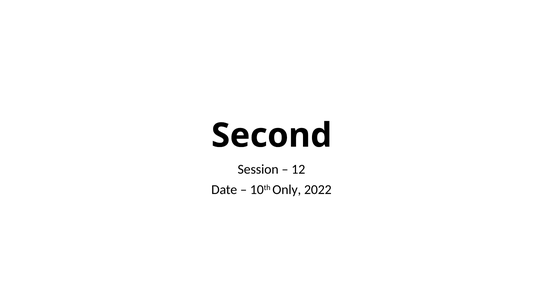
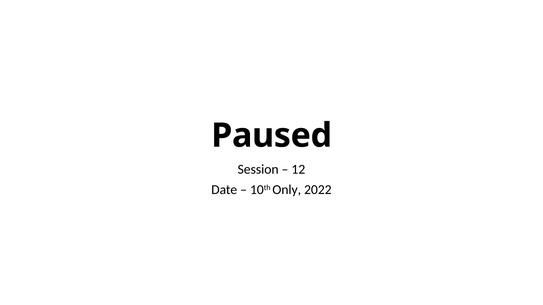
Second: Second -> Paused
